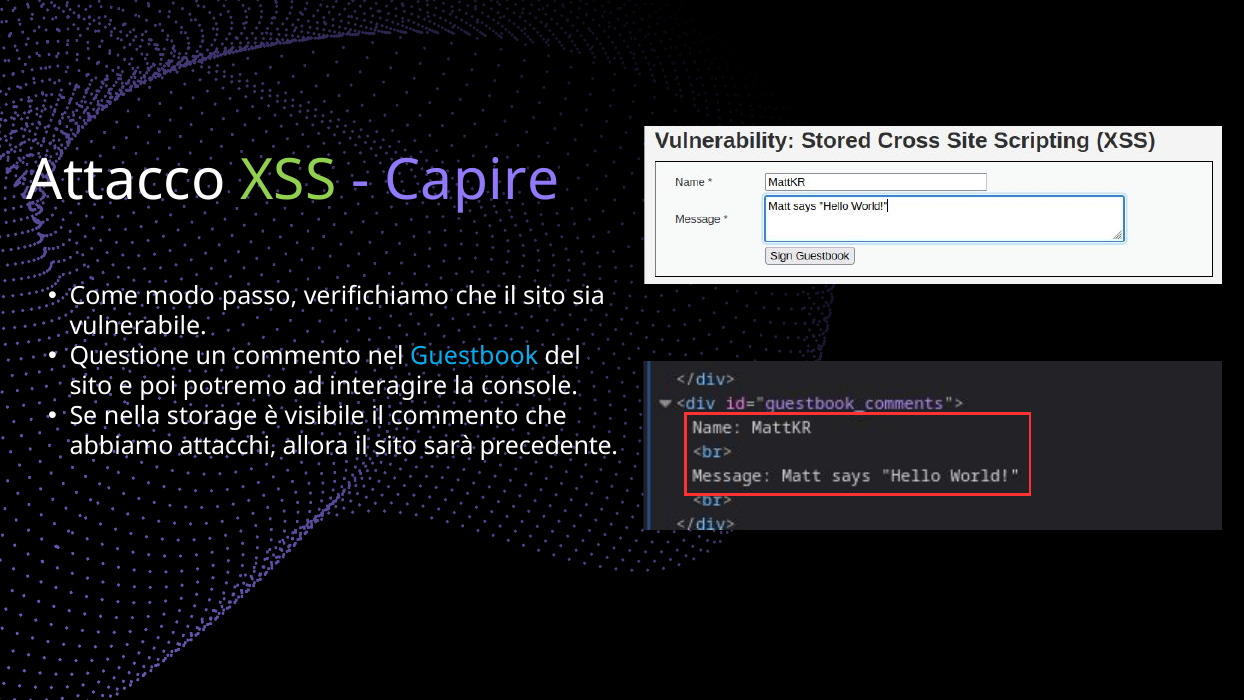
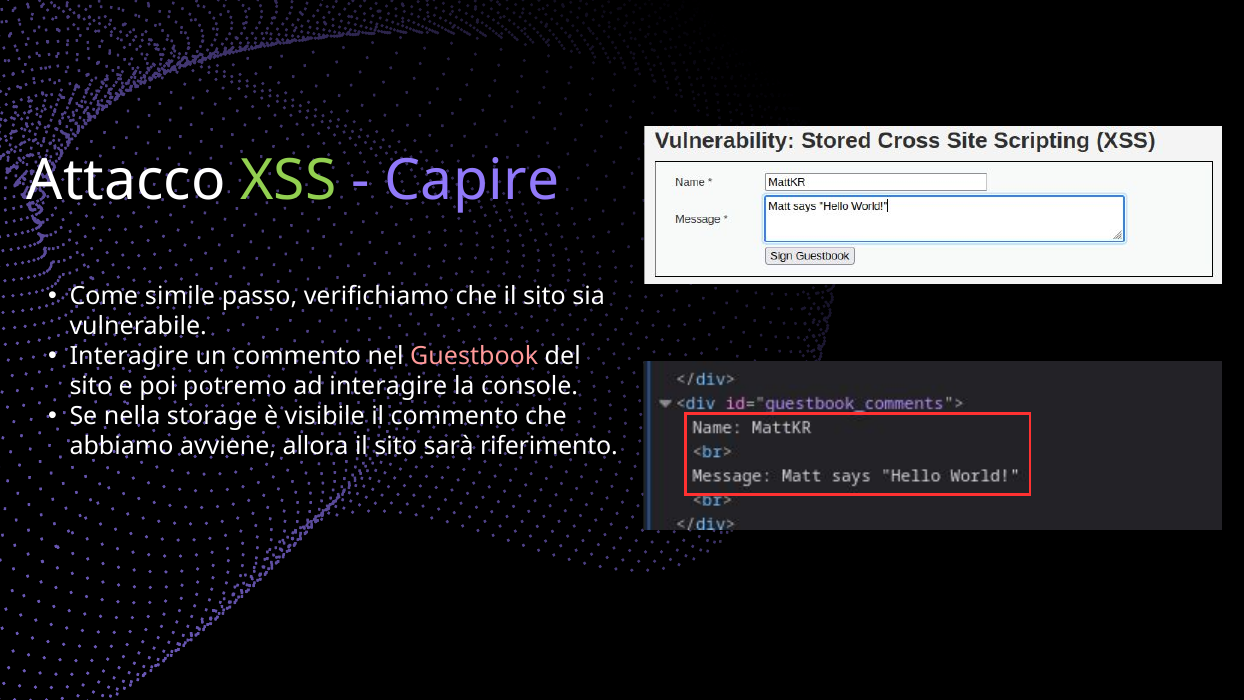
modo: modo -> simile
Questione at (129, 356): Questione -> Interagire
Guestbook colour: light blue -> pink
attacchi: attacchi -> avviene
precedente: precedente -> riferimento
